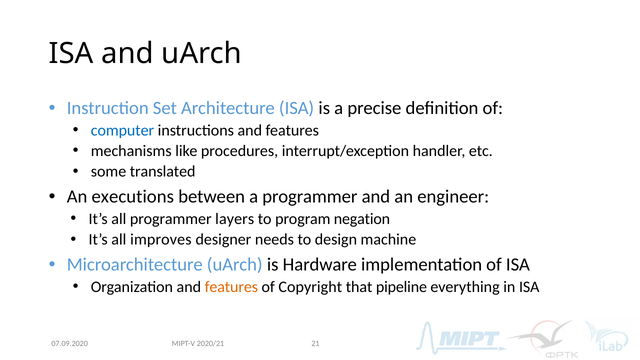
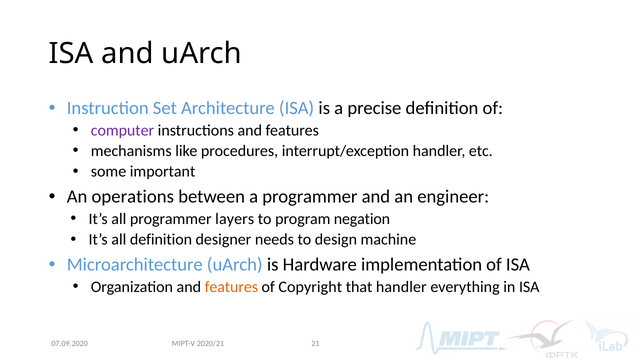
computer colour: blue -> purple
translated: translated -> important
executions: executions -> operations
all improves: improves -> definition
that pipeline: pipeline -> handler
